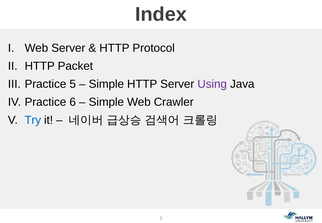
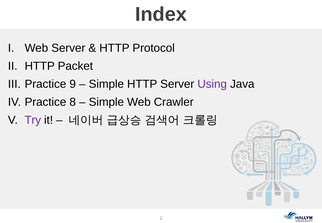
5: 5 -> 9
6: 6 -> 8
Try colour: blue -> purple
